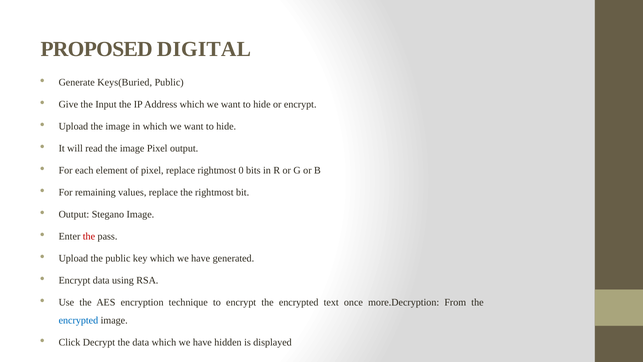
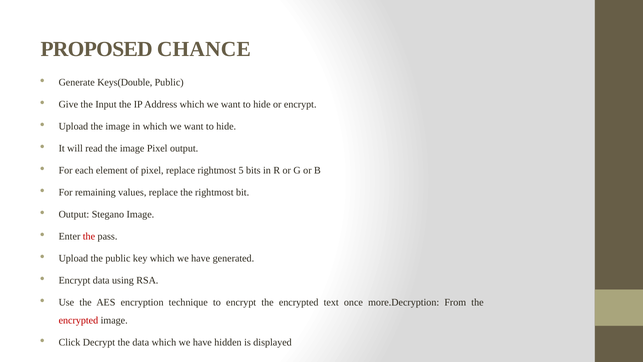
DIGITAL: DIGITAL -> CHANCE
Keys(Buried: Keys(Buried -> Keys(Double
0: 0 -> 5
encrypted at (78, 320) colour: blue -> red
